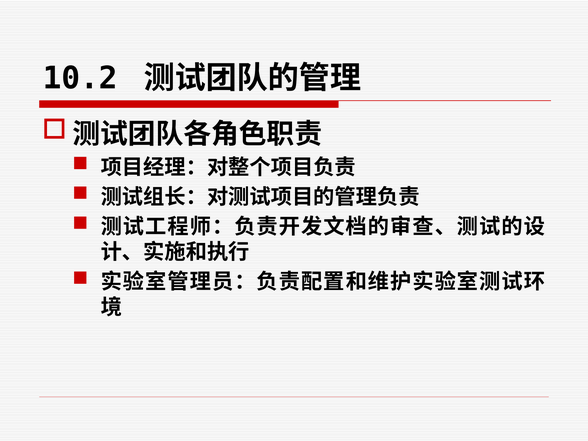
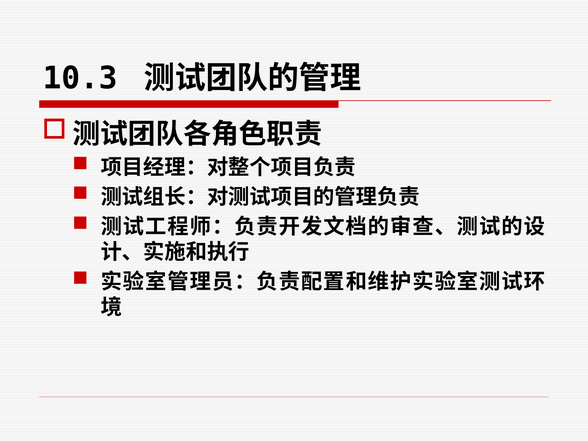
10.2: 10.2 -> 10.3
